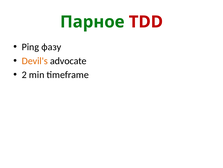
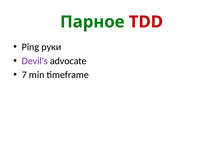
фазу: фазу -> руки
Devil's colour: orange -> purple
2: 2 -> 7
